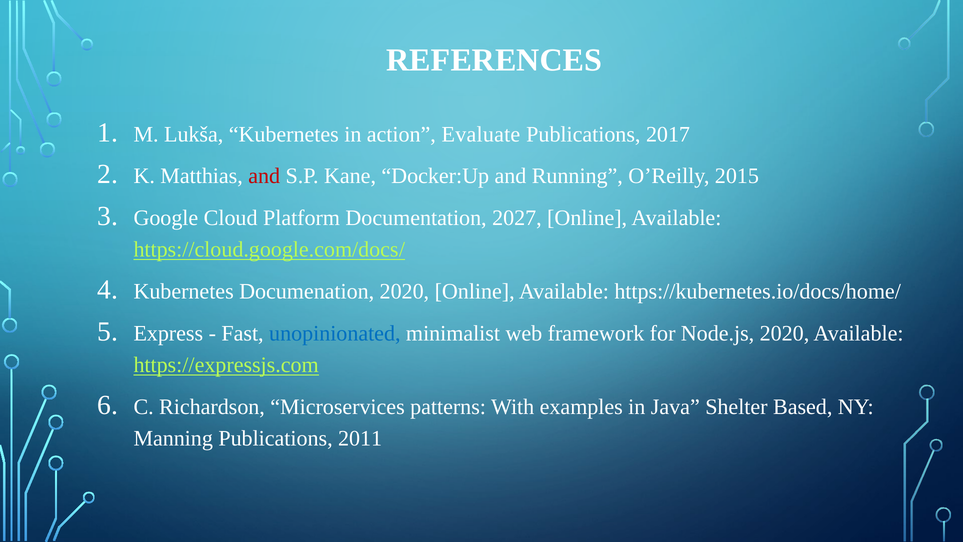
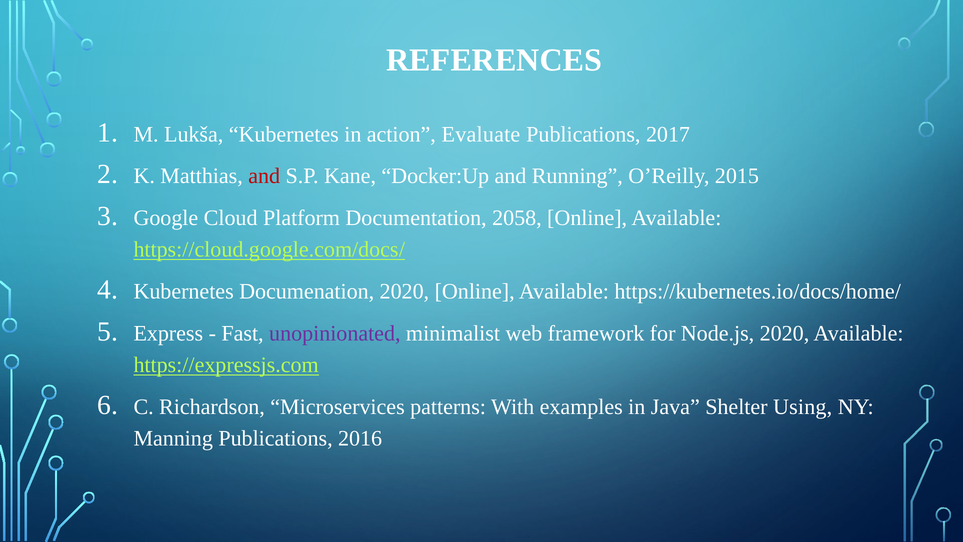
2027: 2027 -> 2058
unopinionated colour: blue -> purple
Based: Based -> Using
2011: 2011 -> 2016
